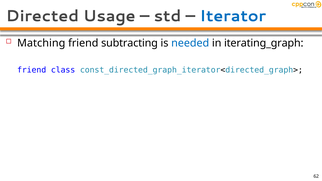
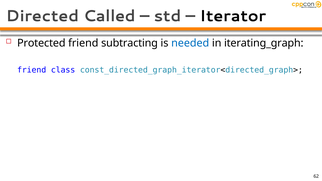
Usage: Usage -> Called
Iterator colour: blue -> black
Matching: Matching -> Protected
